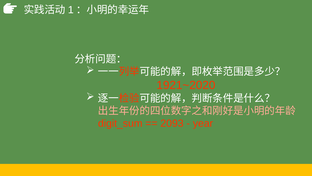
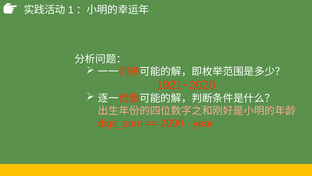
2093: 2093 -> 2090
